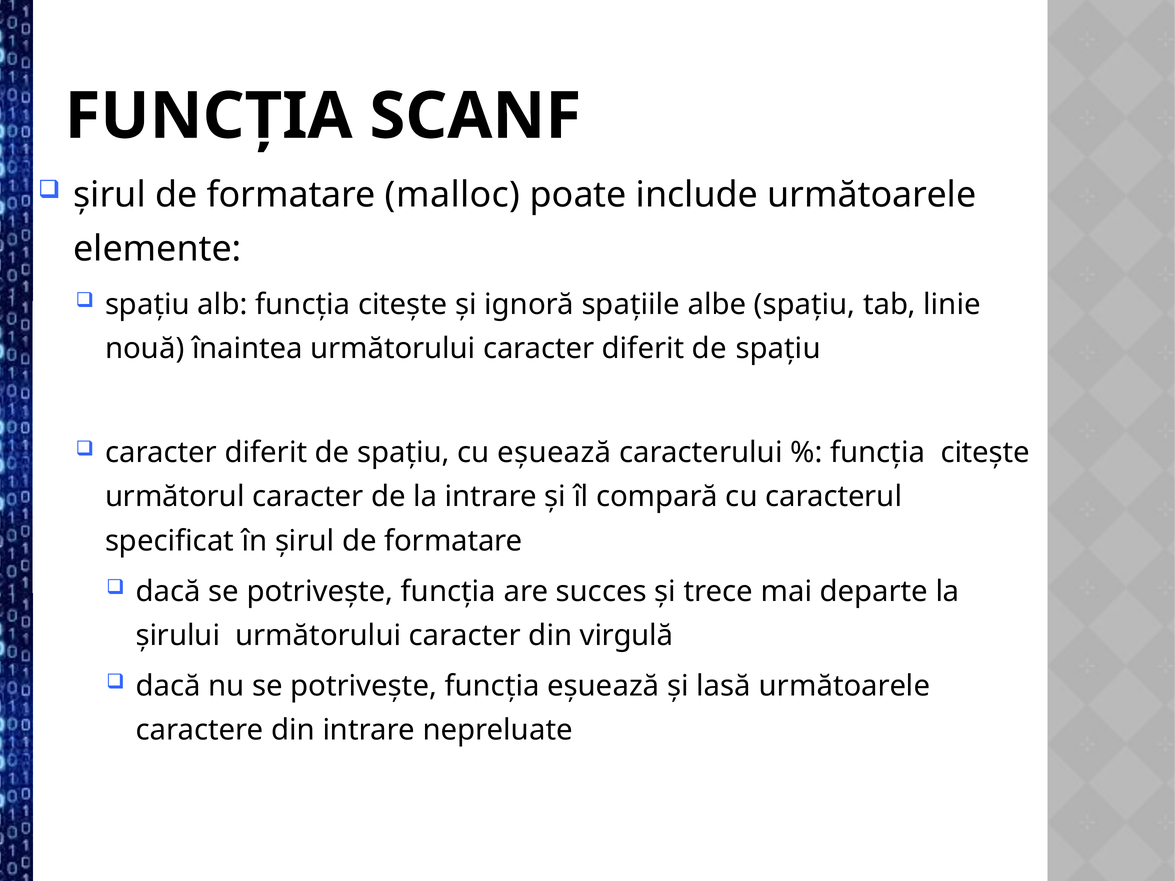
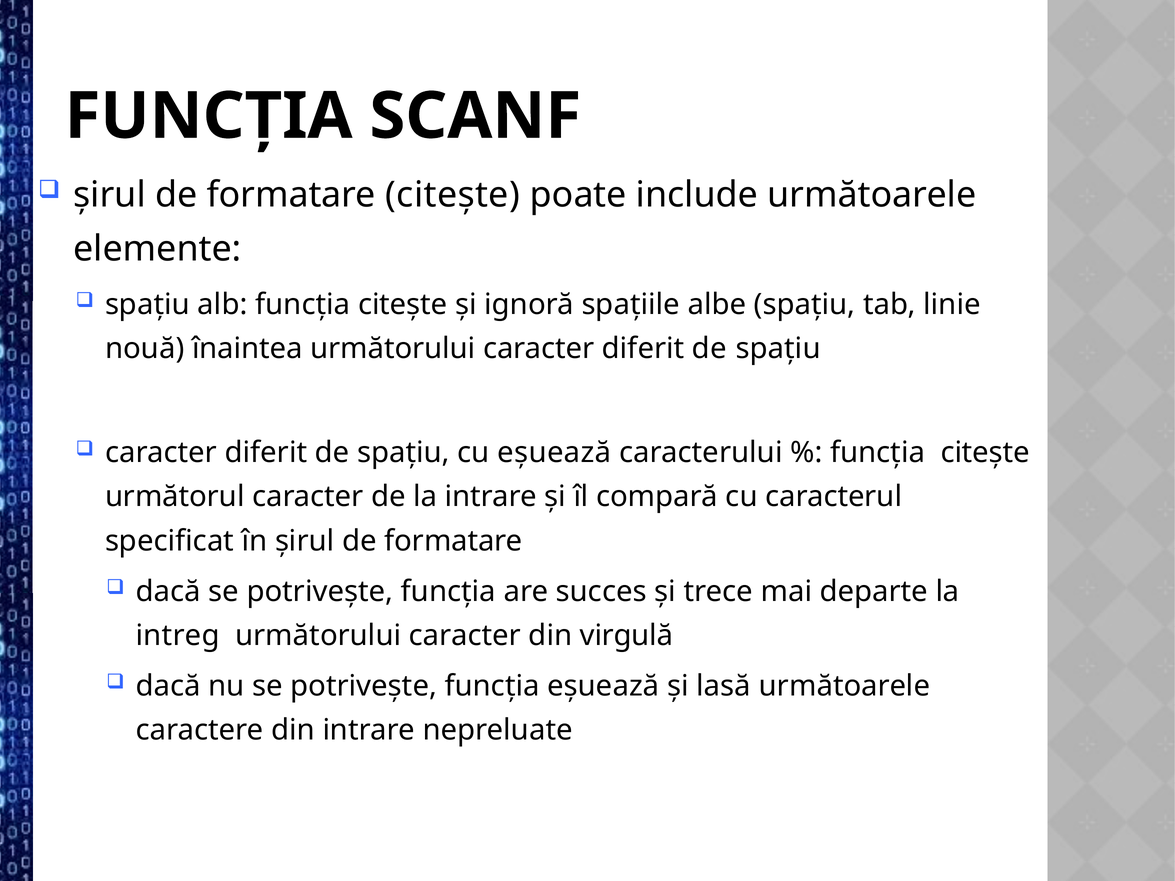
formatare malloc: malloc -> citește
șirului: șirului -> intreg
